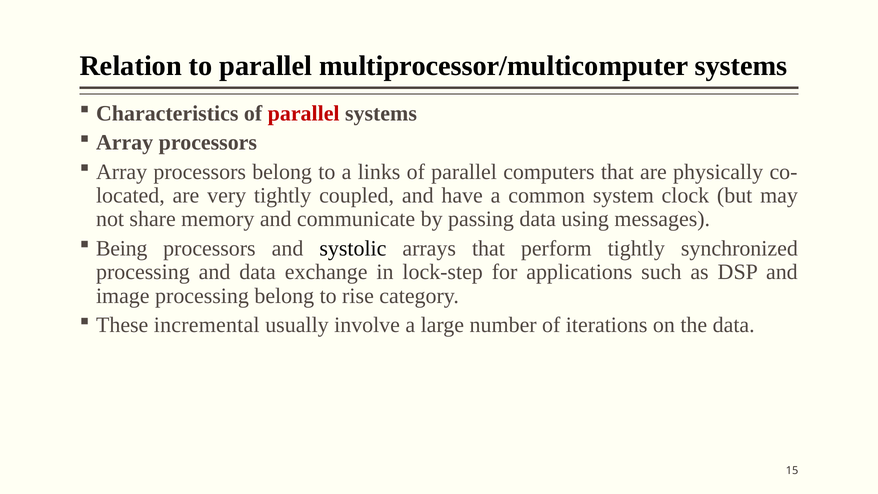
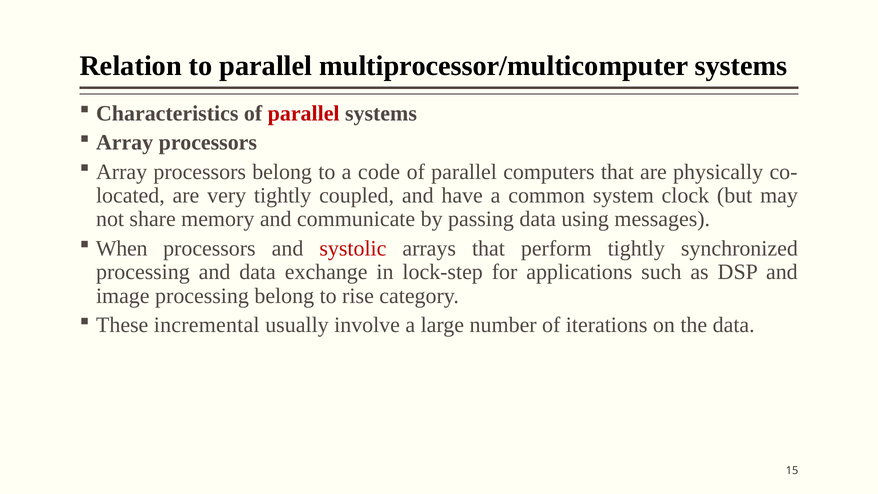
links: links -> code
Being: Being -> When
systolic colour: black -> red
